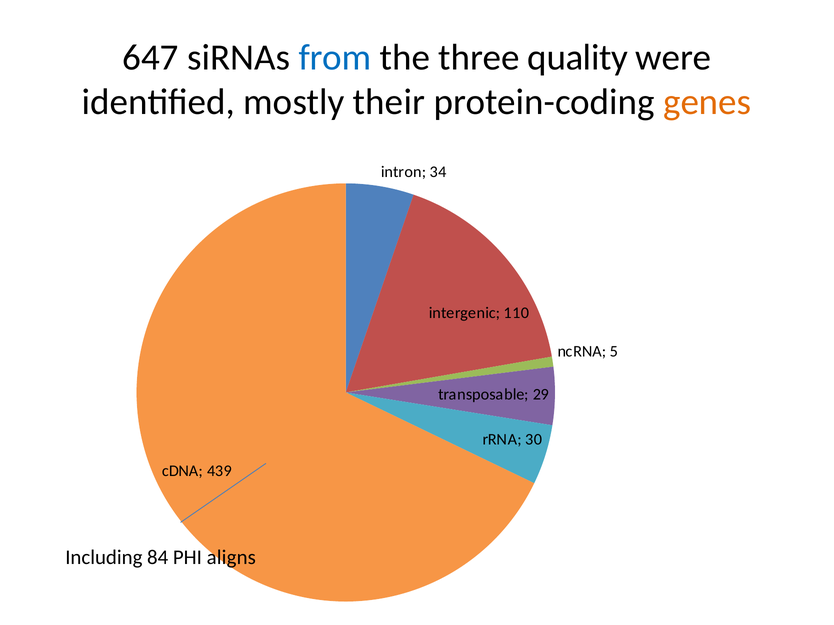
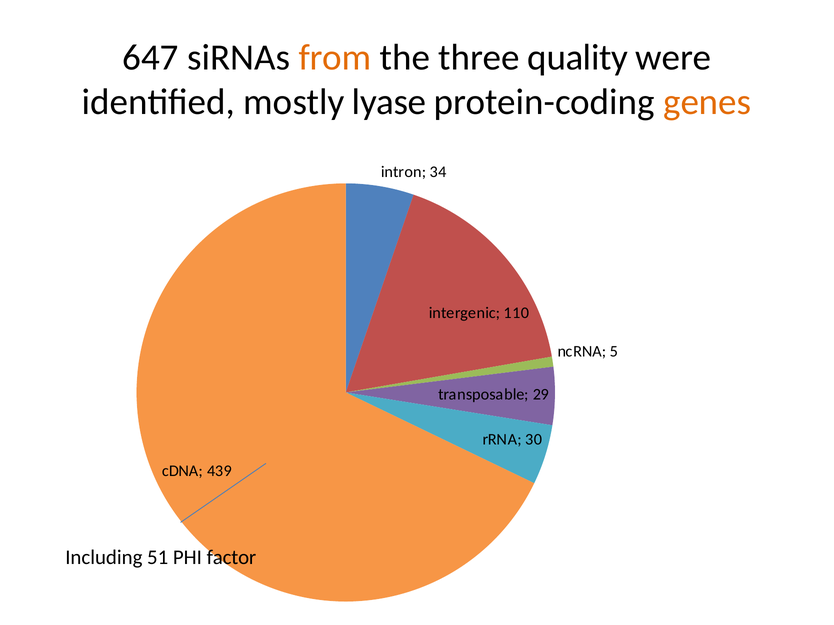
from colour: blue -> orange
their: their -> lyase
84: 84 -> 51
aligns: aligns -> factor
